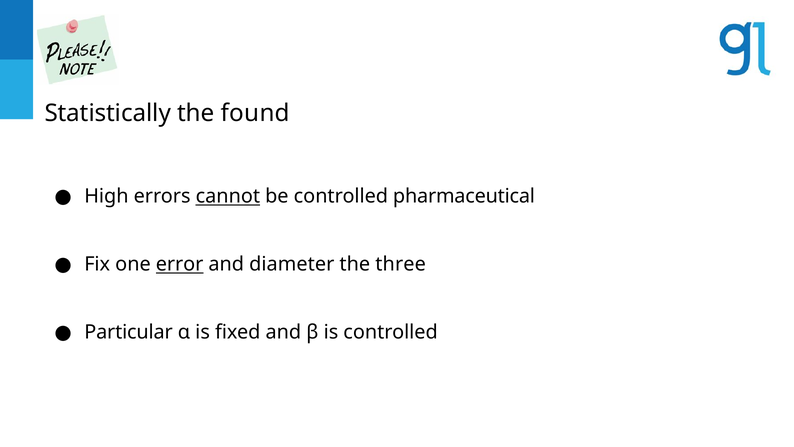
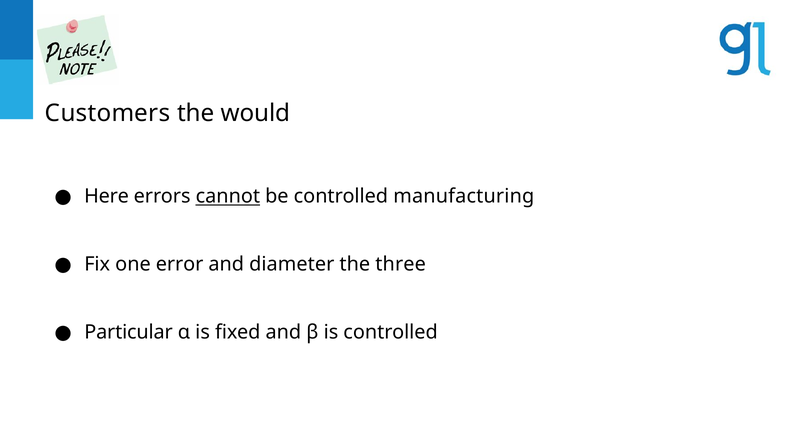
Statistically: Statistically -> Customers
found: found -> would
High: High -> Here
pharmaceutical: pharmaceutical -> manufacturing
error underline: present -> none
